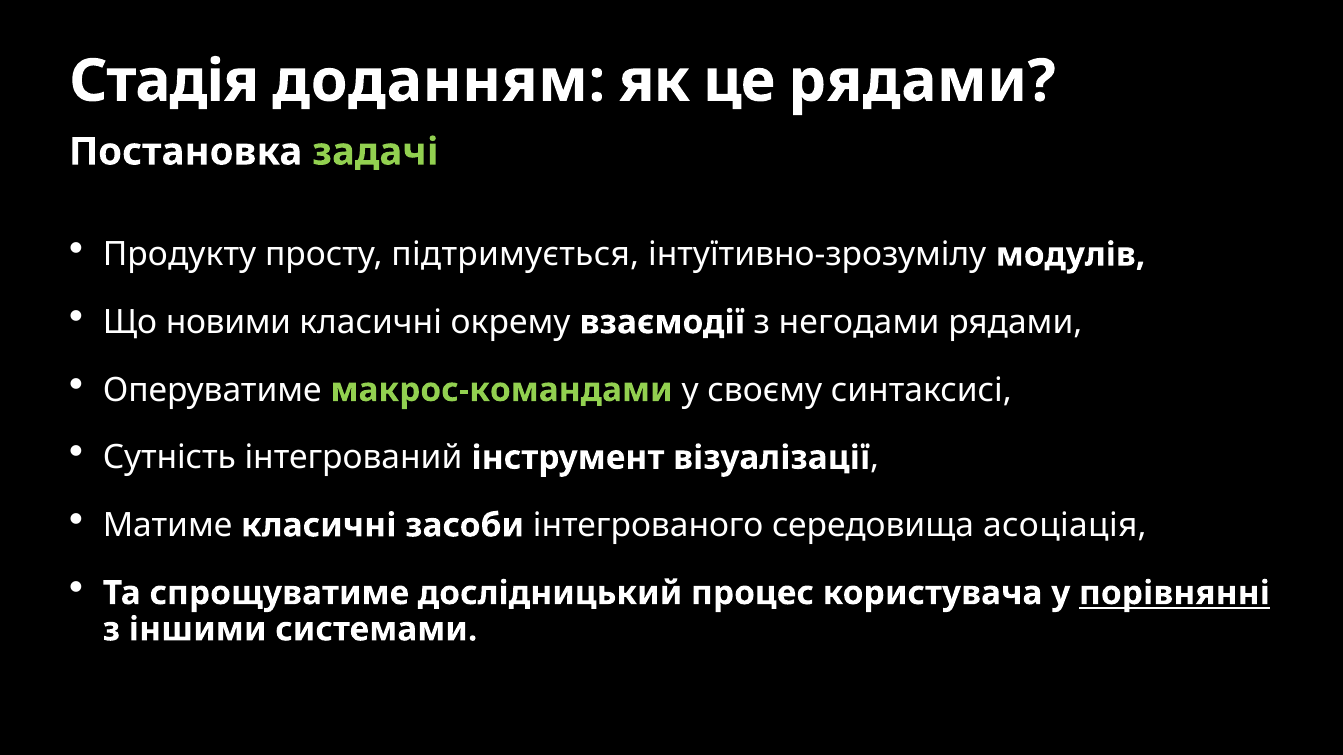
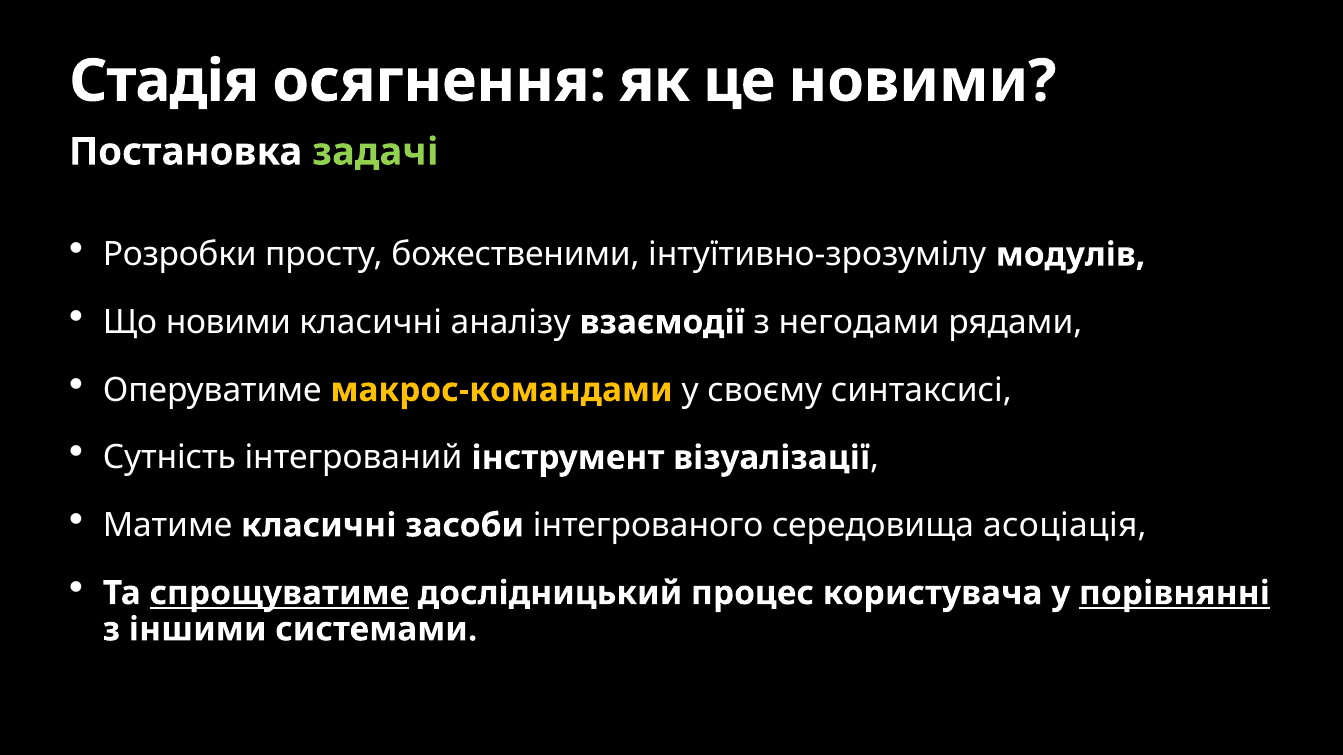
доданням: доданням -> осягнення
це рядами: рядами -> новими
Продукту: Продукту -> Розробки
підтримується: підтримується -> божественими
окрему: окрему -> аналізу
макрос-командами colour: light green -> yellow
спрощуватиме underline: none -> present
